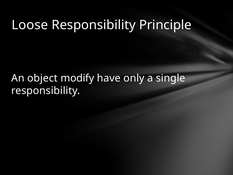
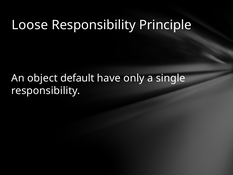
modify: modify -> default
